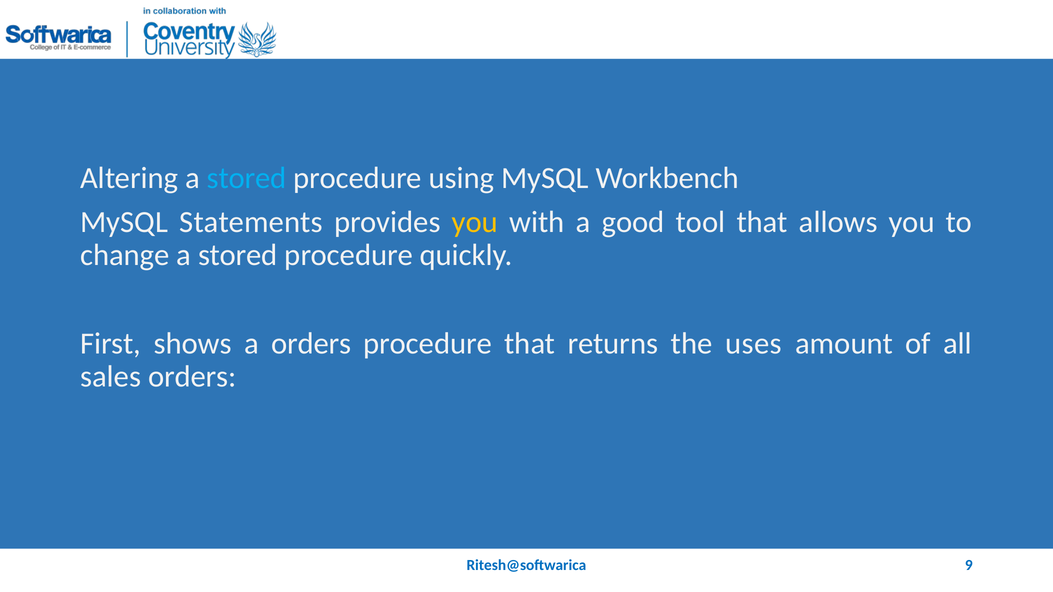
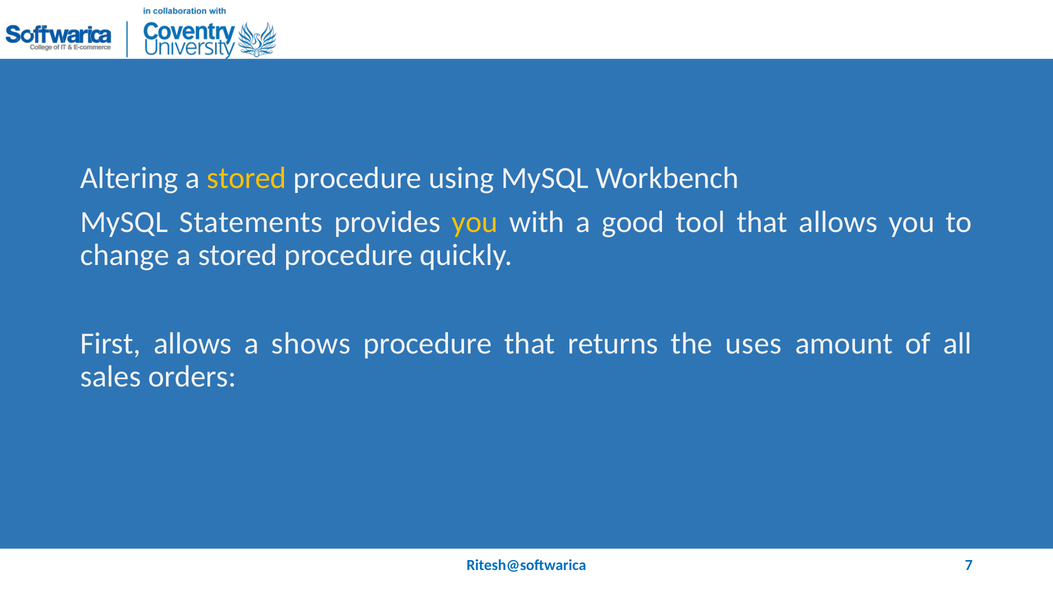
stored at (247, 178) colour: light blue -> yellow
First shows: shows -> allows
a orders: orders -> shows
9: 9 -> 7
